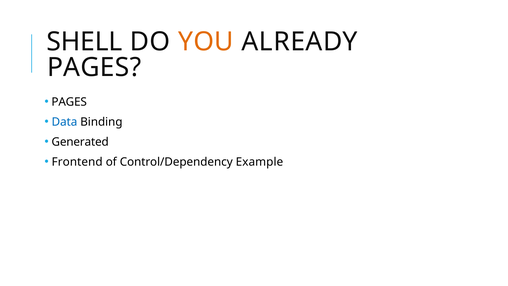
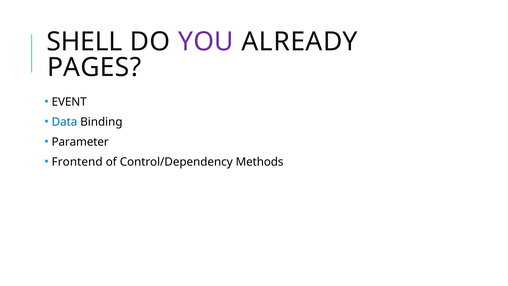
YOU colour: orange -> purple
PAGES at (69, 102): PAGES -> EVENT
Generated: Generated -> Parameter
Example: Example -> Methods
